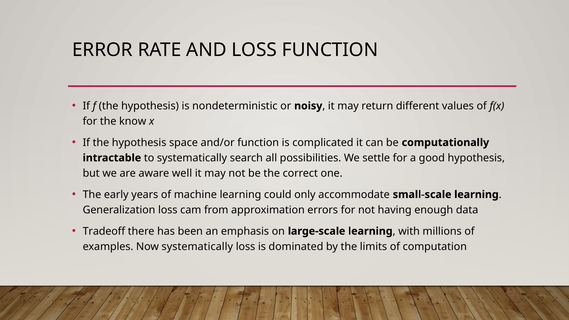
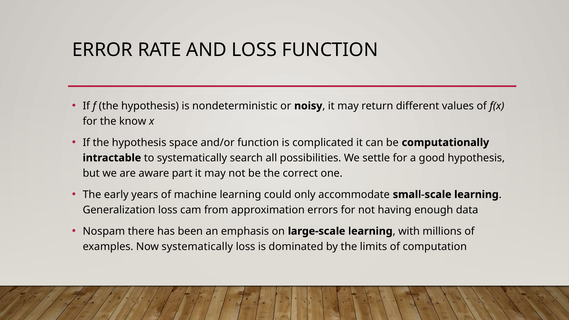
well: well -> part
Tradeoff: Tradeoff -> Nospam
